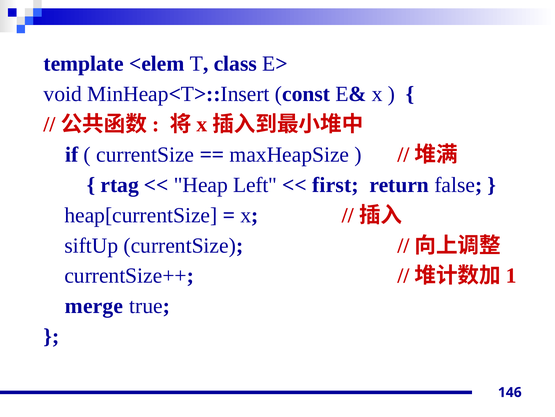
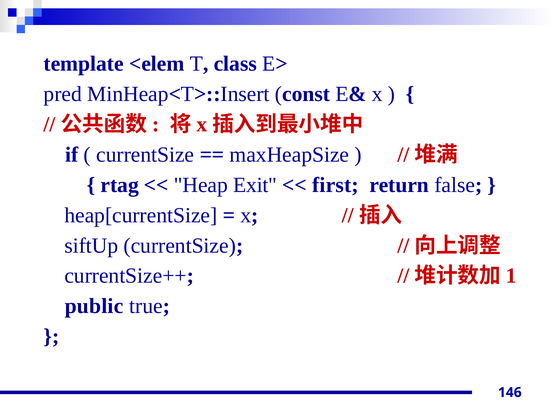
void: void -> pred
Left: Left -> Exit
merge: merge -> public
